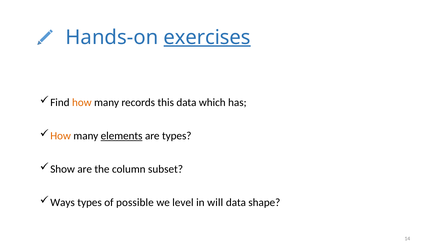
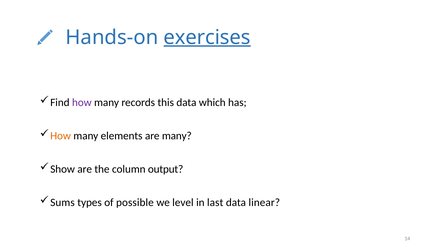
how at (82, 102) colour: orange -> purple
elements underline: present -> none
are types: types -> many
subset: subset -> output
Ways: Ways -> Sums
will: will -> last
shape: shape -> linear
